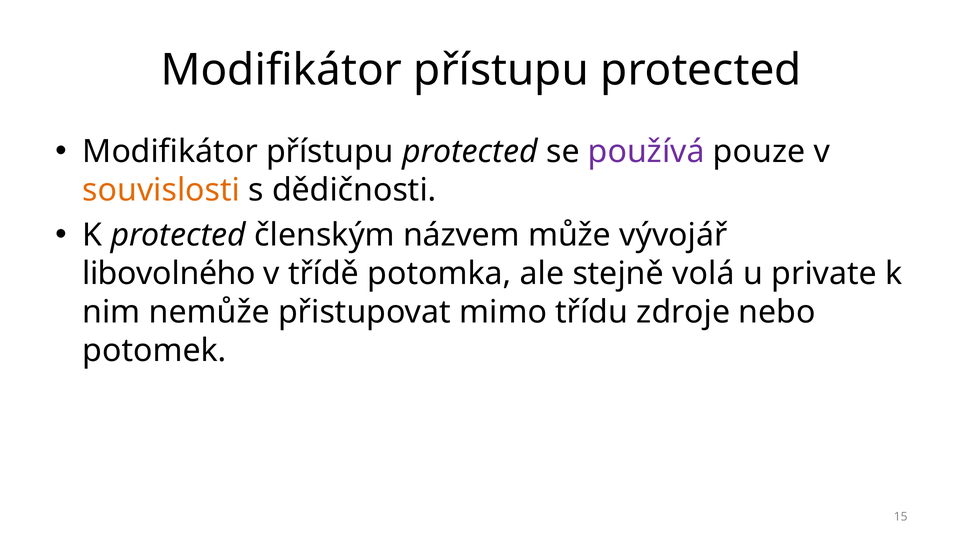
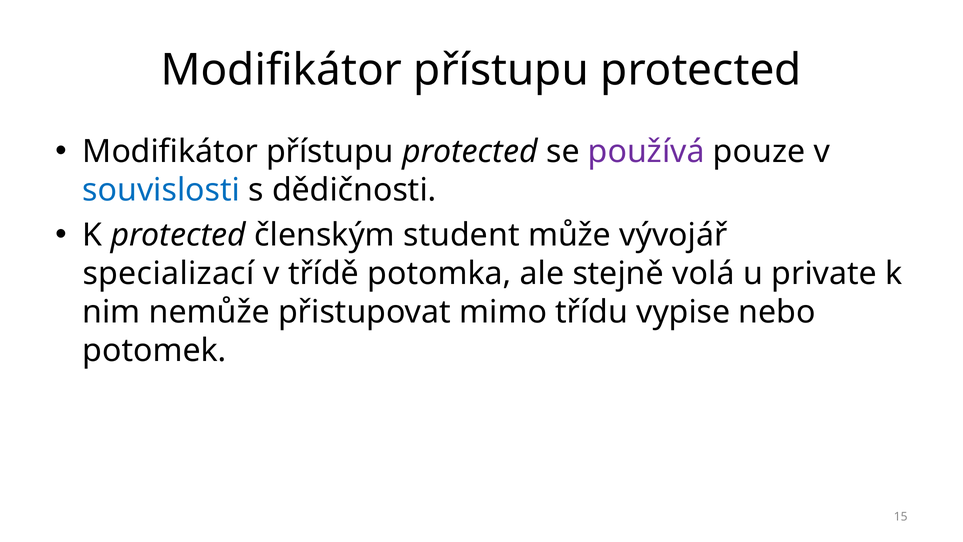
souvislosti colour: orange -> blue
názvem: názvem -> student
libovolného: libovolného -> specializací
zdroje: zdroje -> vypise
